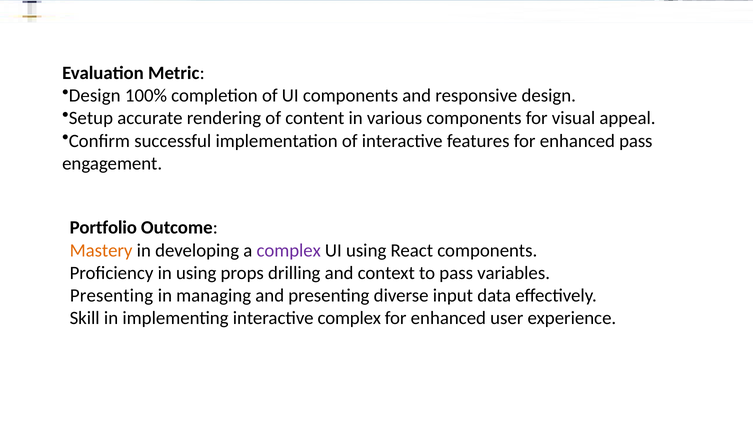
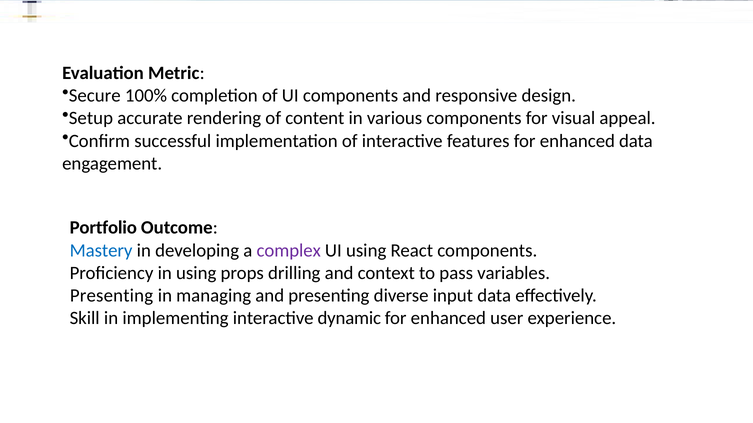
Design at (95, 96): Design -> Secure
enhanced pass: pass -> data
Mastery colour: orange -> blue
interactive complex: complex -> dynamic
